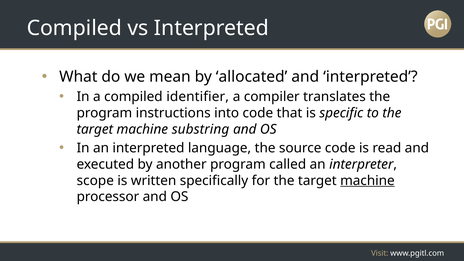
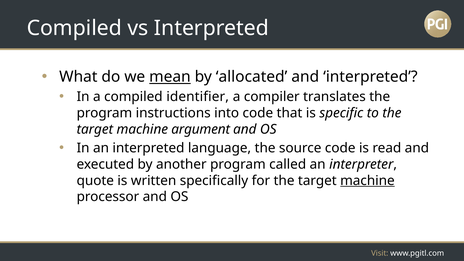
mean underline: none -> present
substring: substring -> argument
scope: scope -> quote
